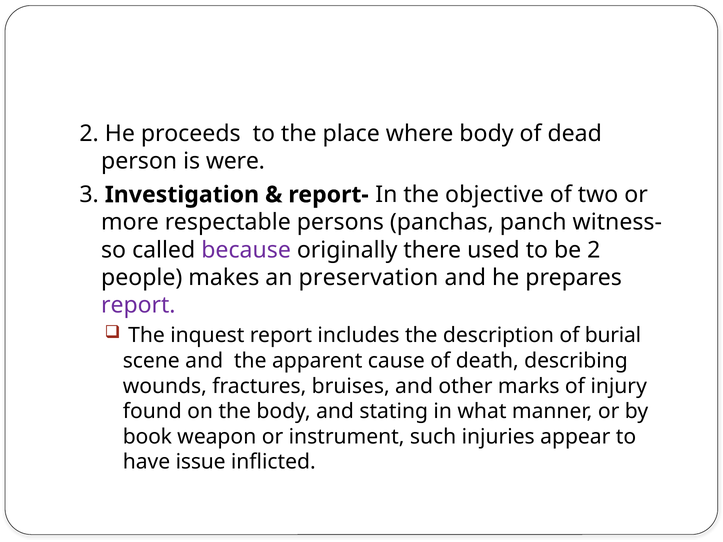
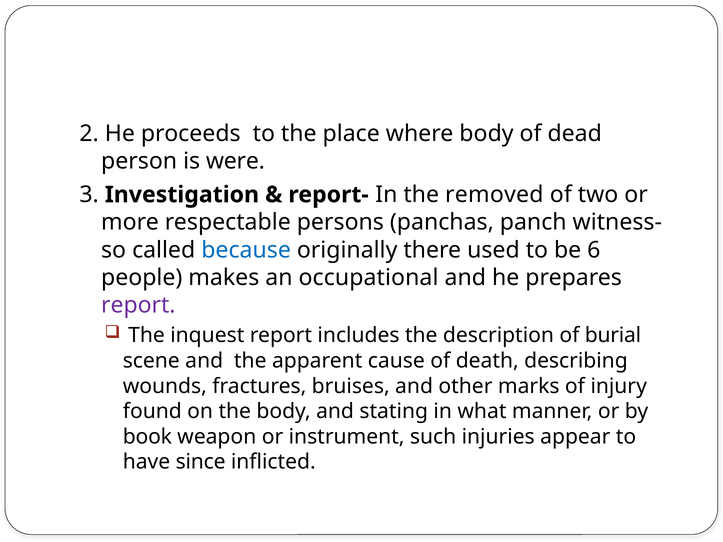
objective: objective -> removed
because colour: purple -> blue
be 2: 2 -> 6
preservation: preservation -> occupational
issue: issue -> since
